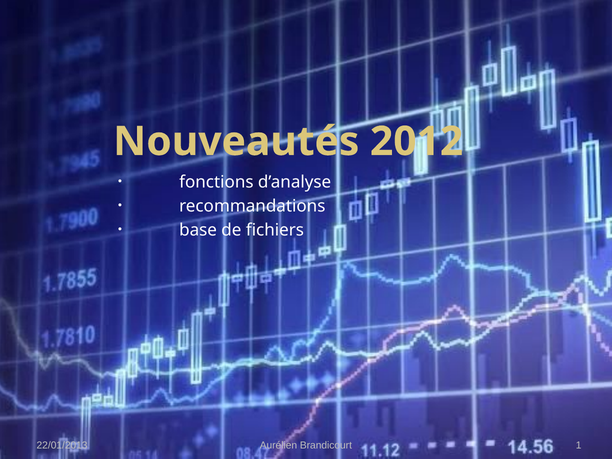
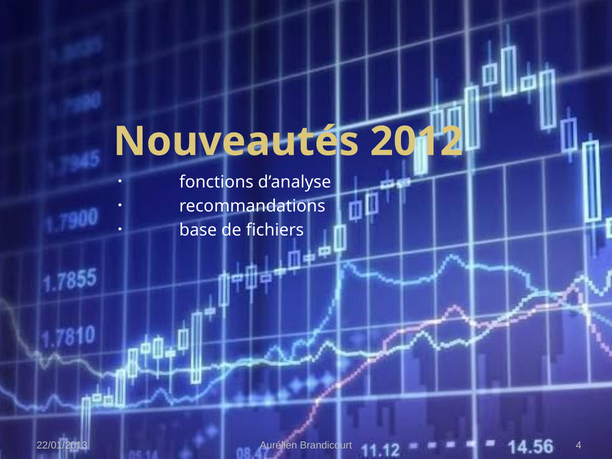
1: 1 -> 4
